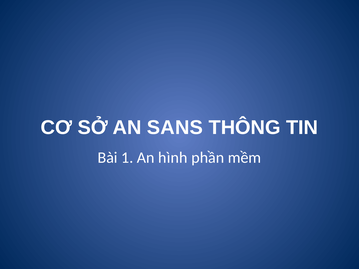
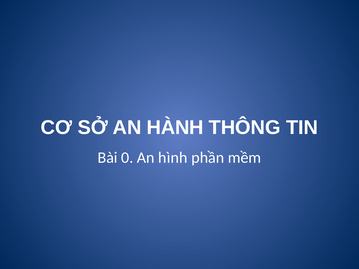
SANS: SANS -> HÀNH
1: 1 -> 0
